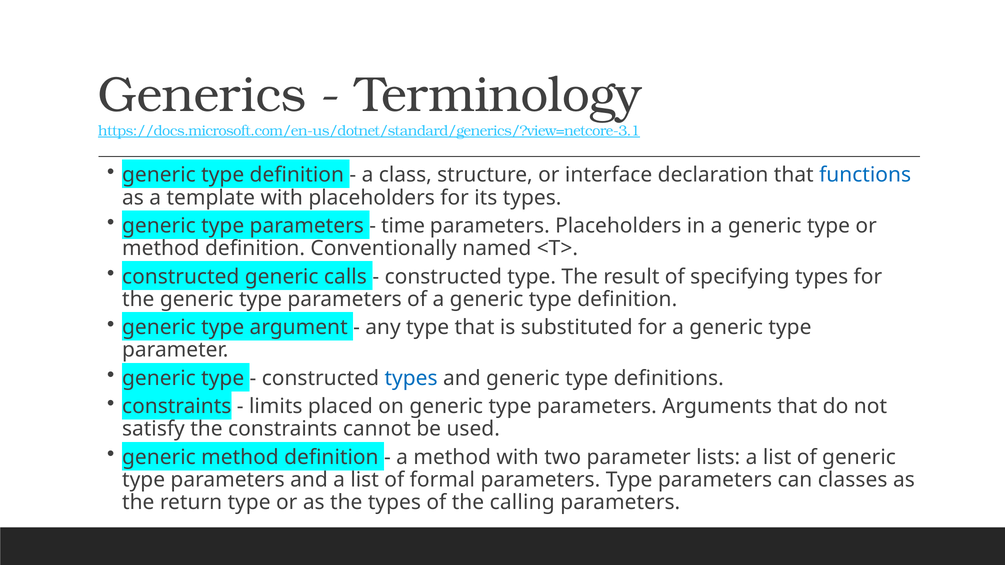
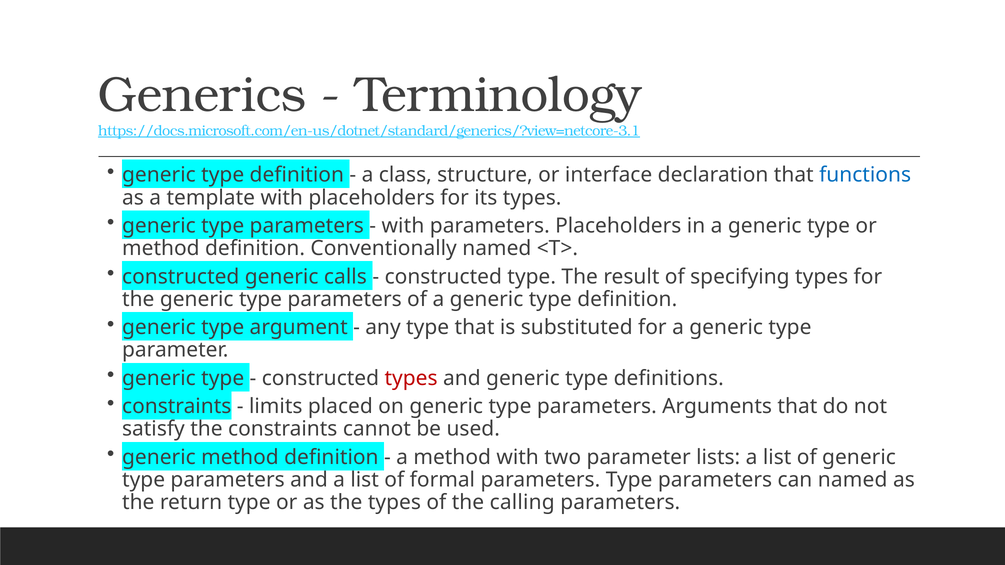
time at (403, 226): time -> with
types at (411, 378) colour: blue -> red
can classes: classes -> named
